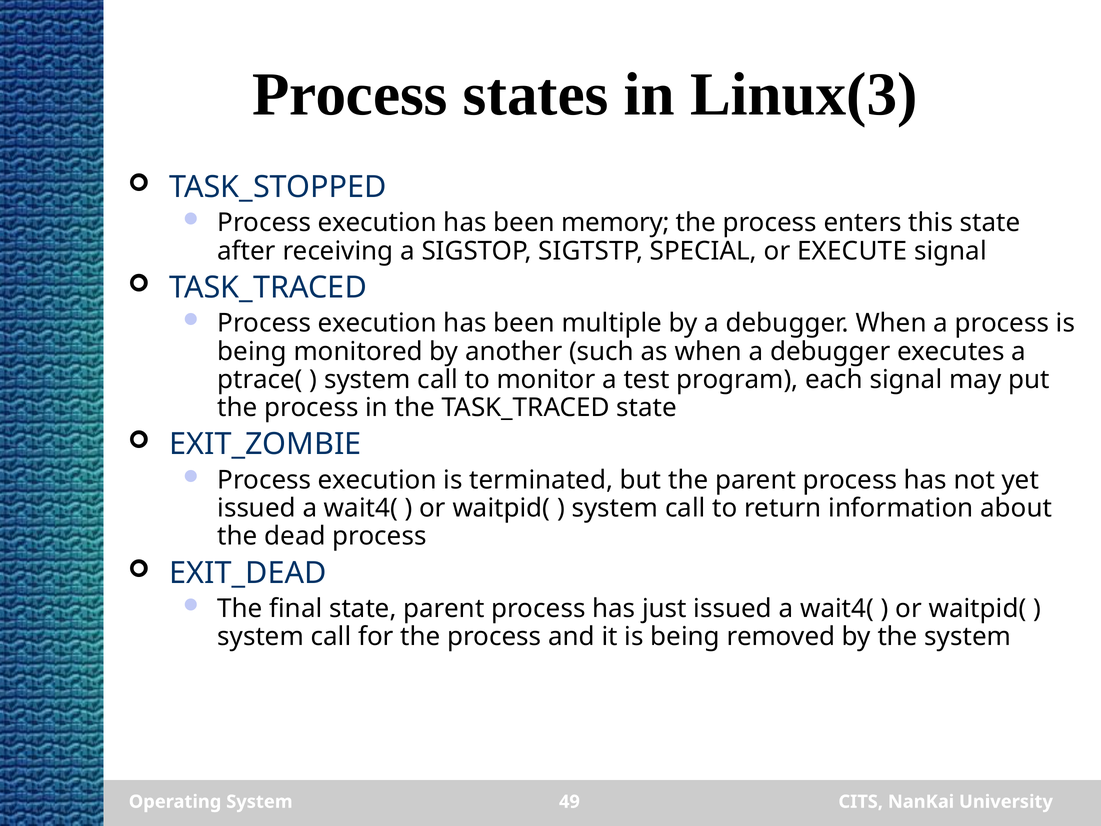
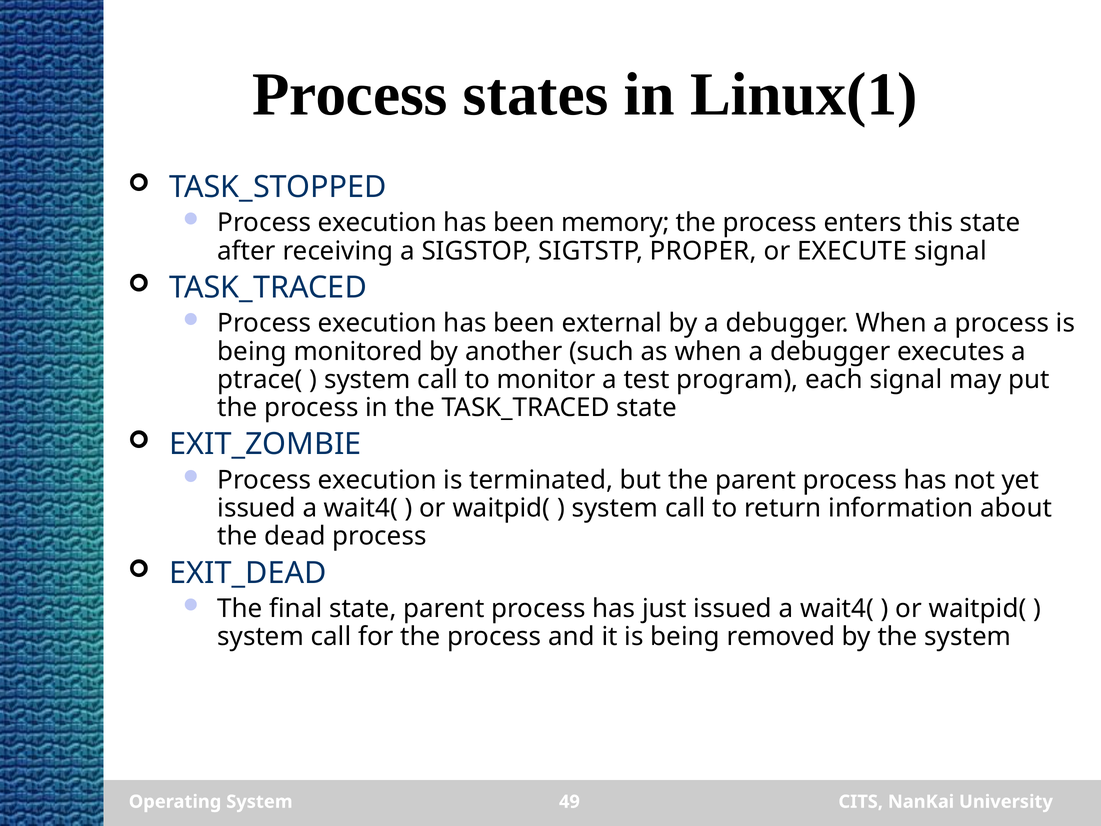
Linux(3: Linux(3 -> Linux(1
SPECIAL: SPECIAL -> PROPER
multiple: multiple -> external
